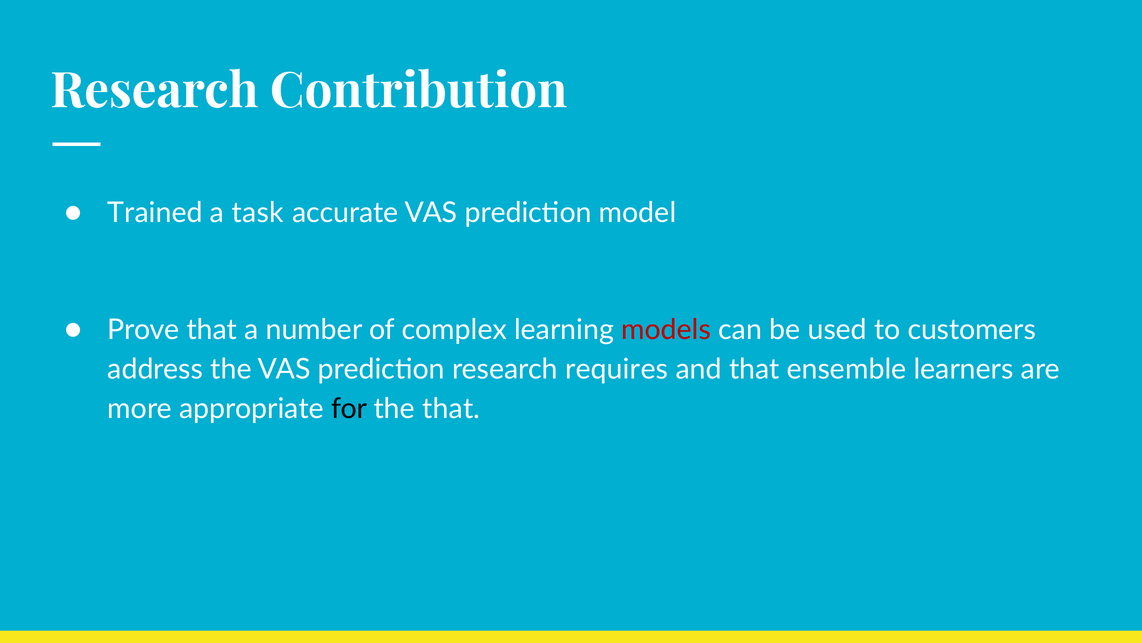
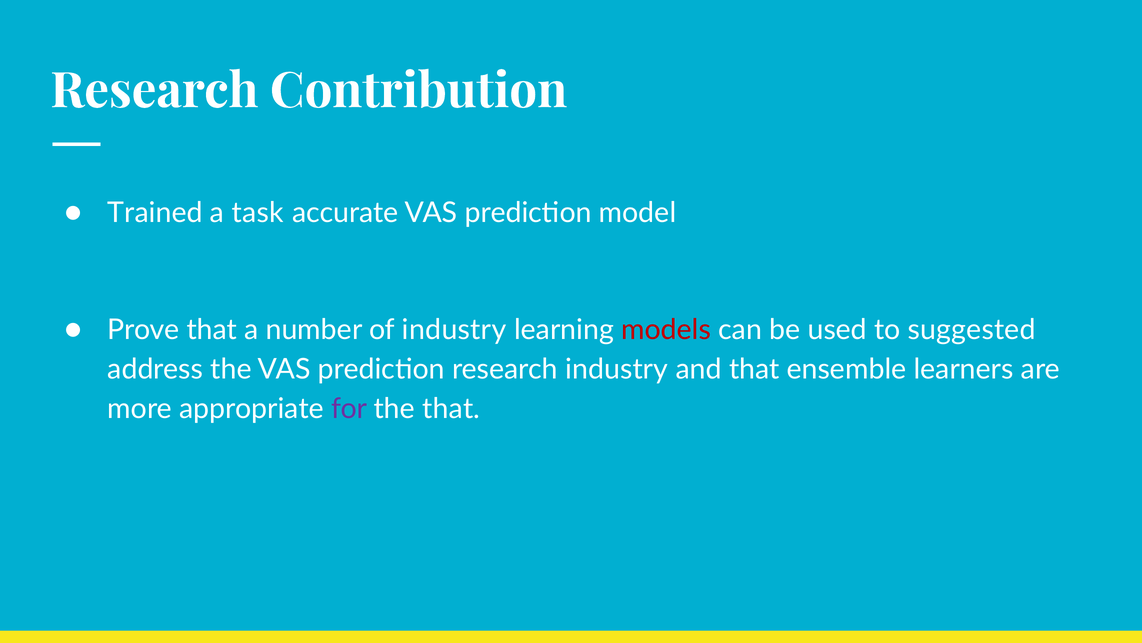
of complex: complex -> industry
customers: customers -> suggested
research requires: requires -> industry
for colour: black -> purple
